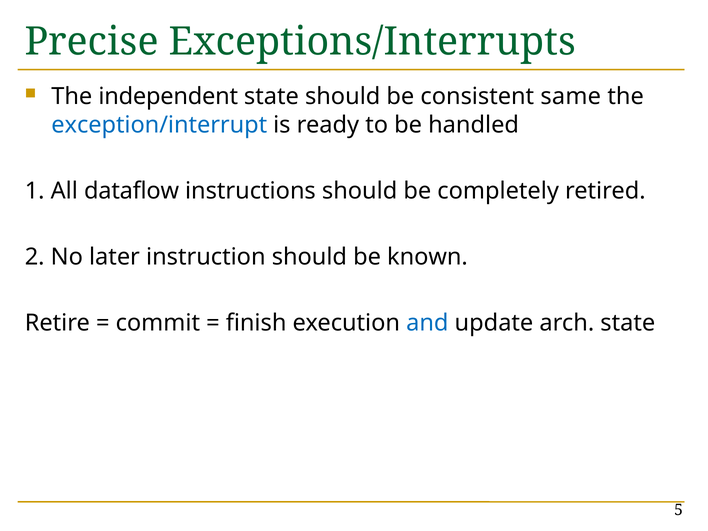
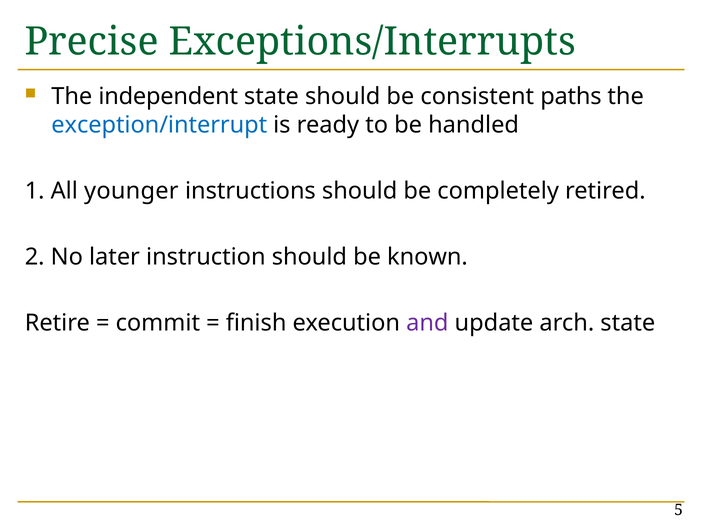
same: same -> paths
dataflow: dataflow -> younger
and colour: blue -> purple
